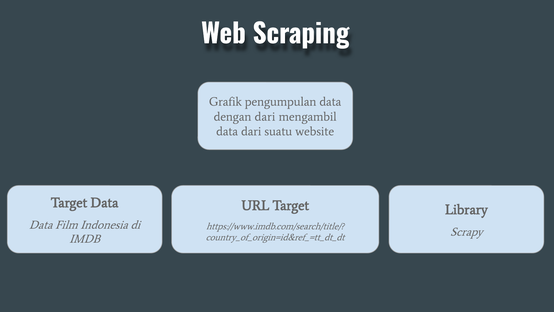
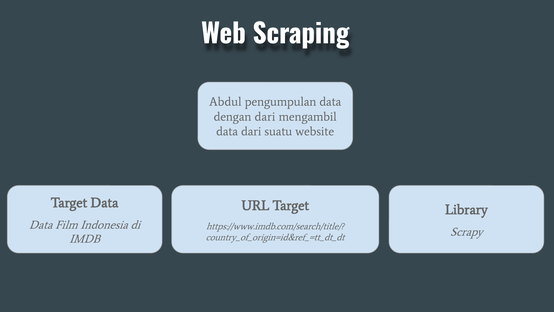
Grafik: Grafik -> Abdul
